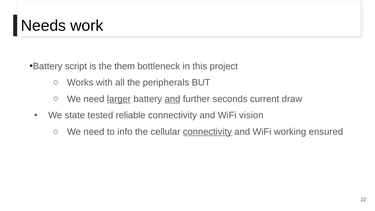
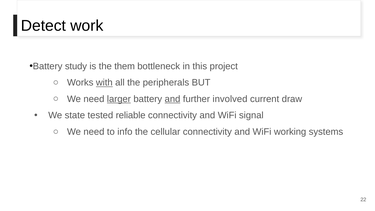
Needs: Needs -> Detect
script: script -> study
with underline: none -> present
seconds: seconds -> involved
vision: vision -> signal
connectivity at (207, 132) underline: present -> none
ensured: ensured -> systems
